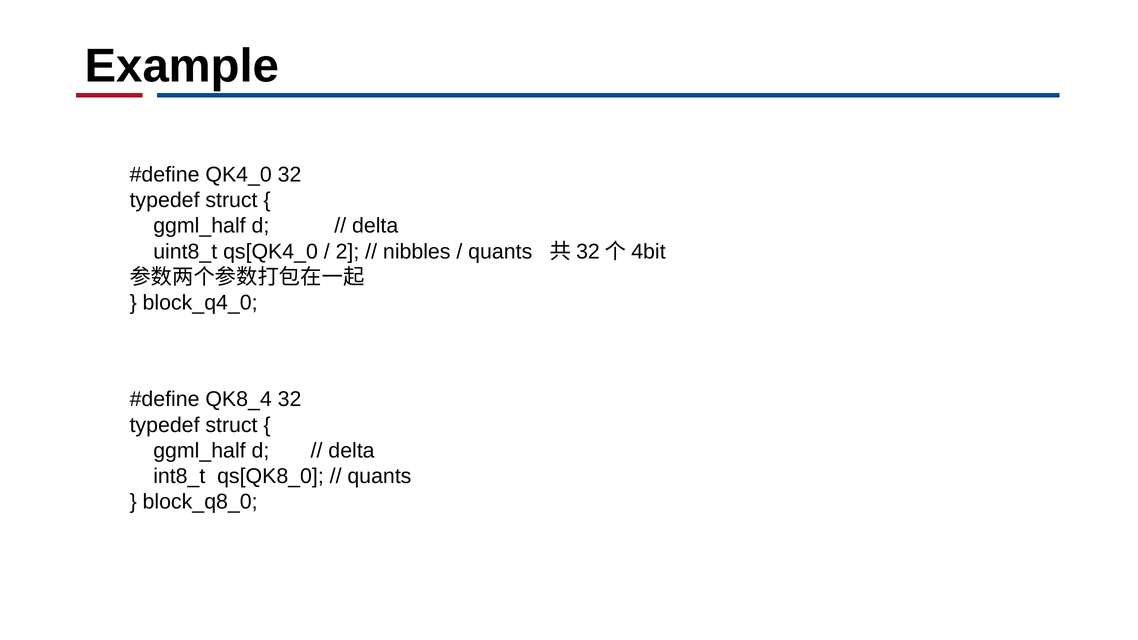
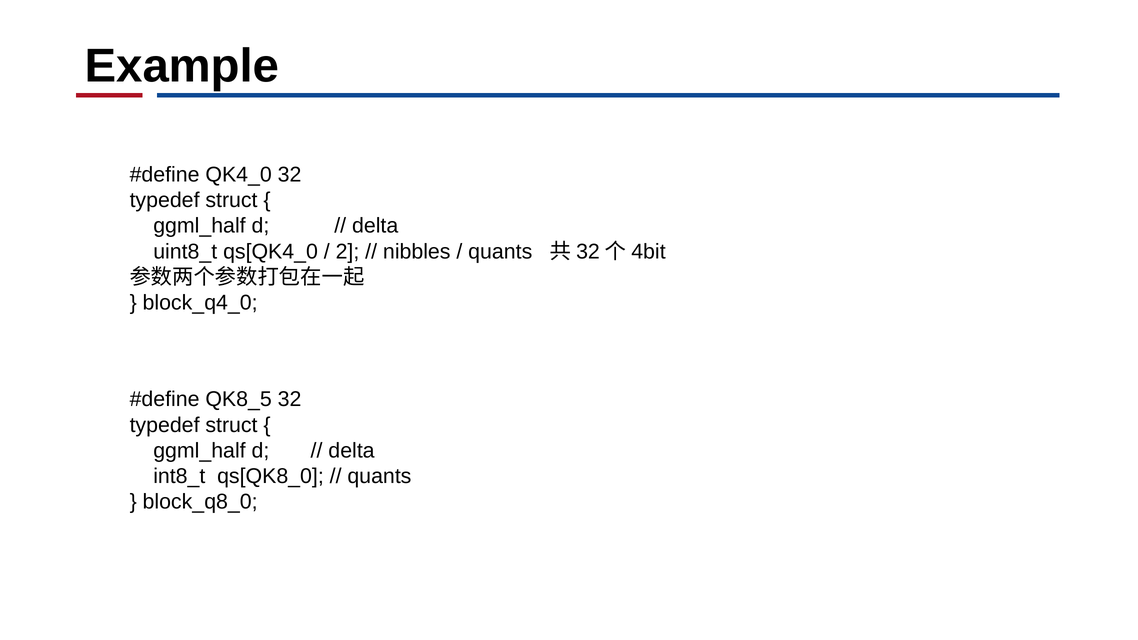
QK8_4: QK8_4 -> QK8_5
